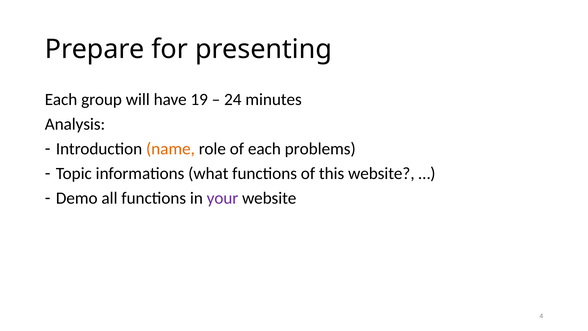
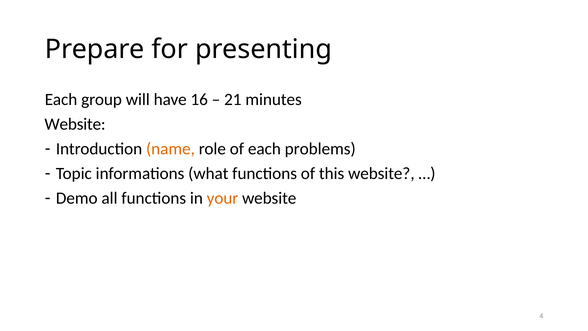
19: 19 -> 16
24: 24 -> 21
Analysis at (75, 124): Analysis -> Website
your colour: purple -> orange
